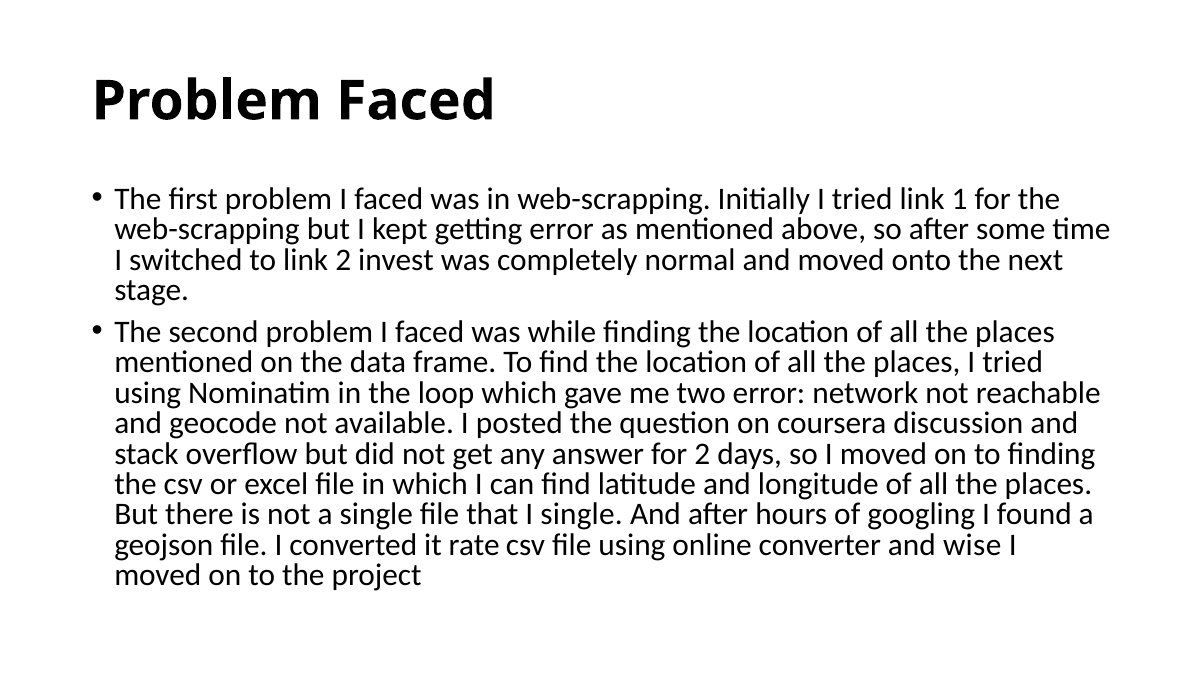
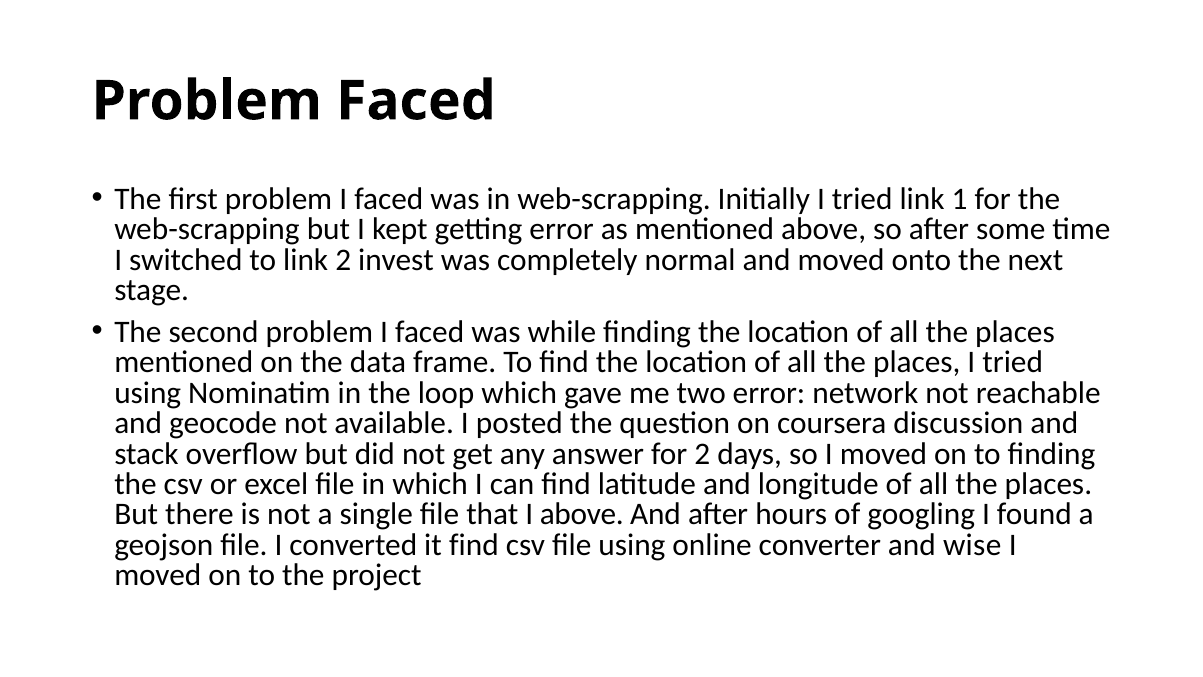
I single: single -> above
it rate: rate -> find
